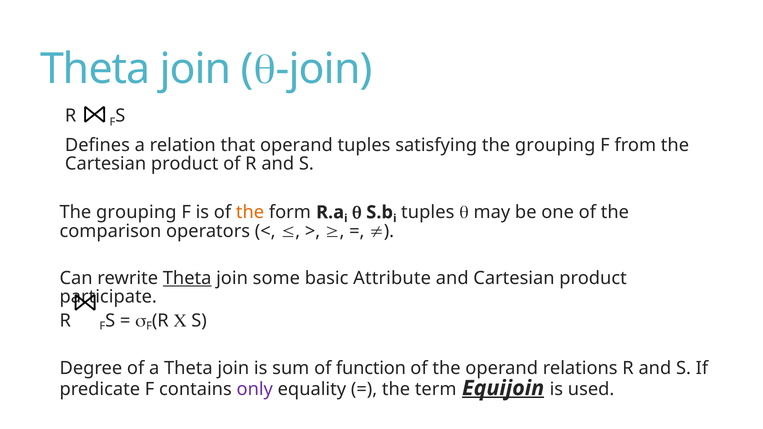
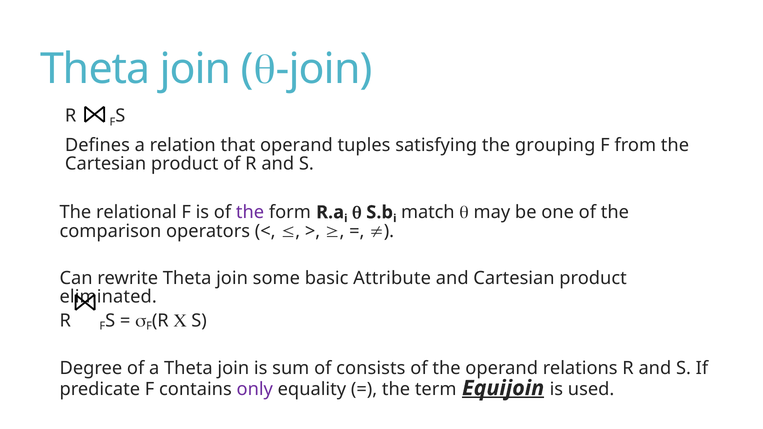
grouping at (136, 212): grouping -> relational
the at (250, 212) colour: orange -> purple
tuples at (428, 212): tuples -> match
Theta at (187, 278) underline: present -> none
participate: participate -> eliminated
function: function -> consists
